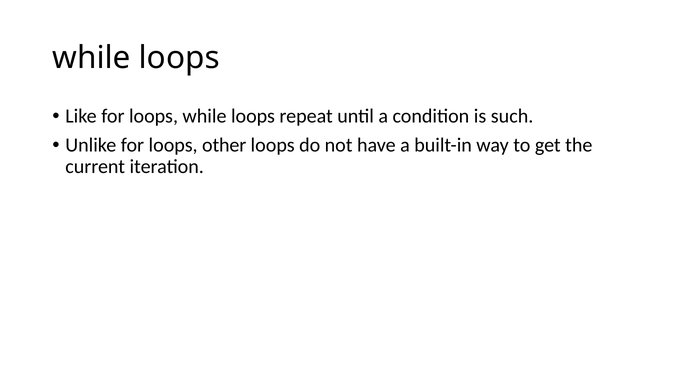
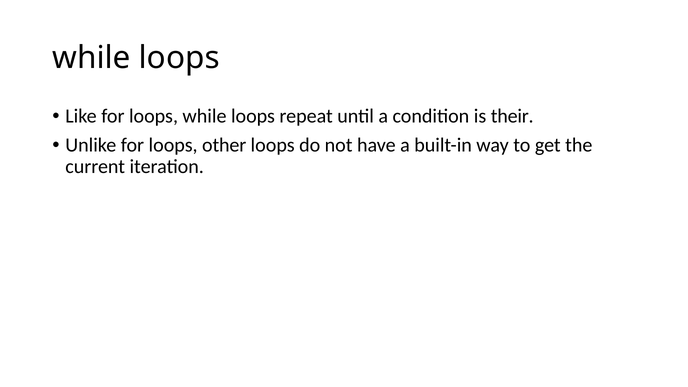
such: such -> their
